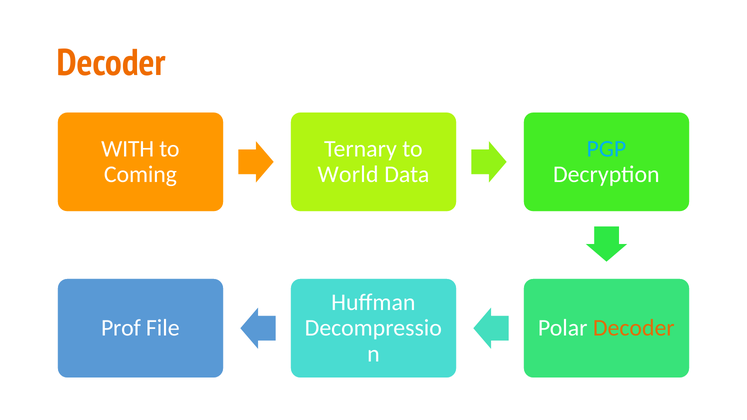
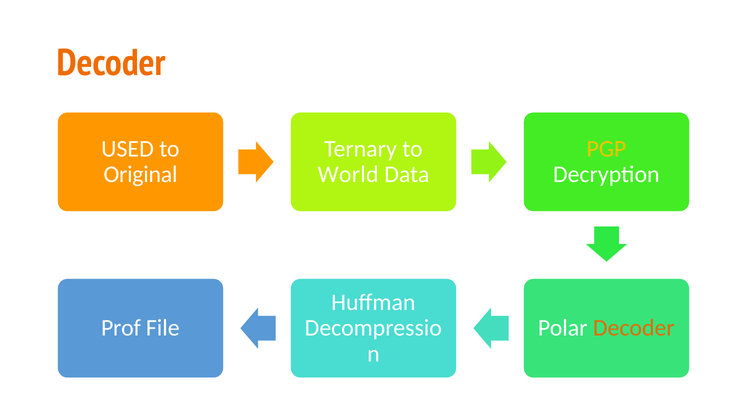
WITH: WITH -> USED
PGP colour: light blue -> yellow
Coming: Coming -> Original
